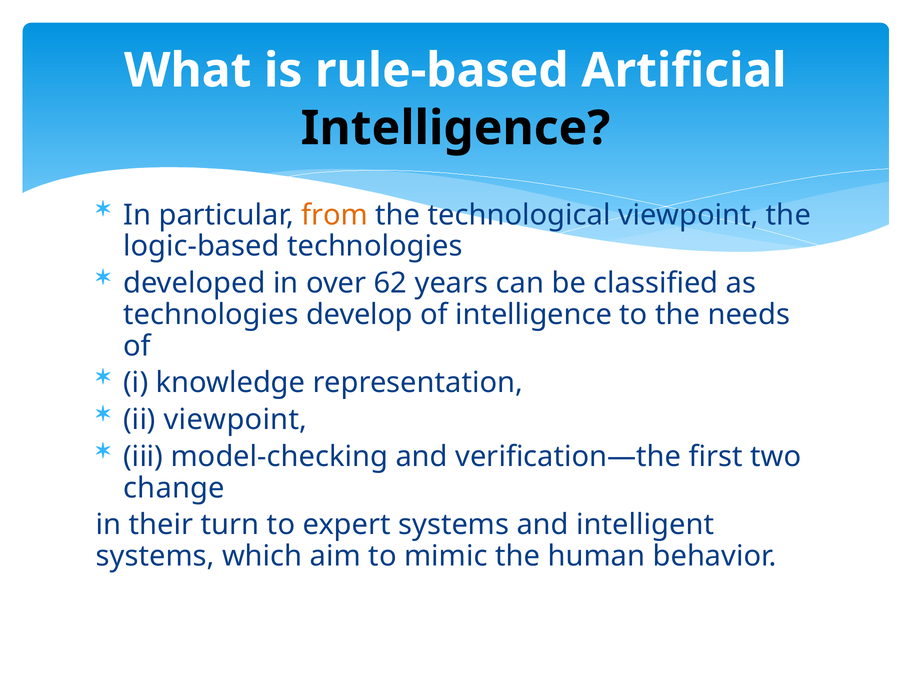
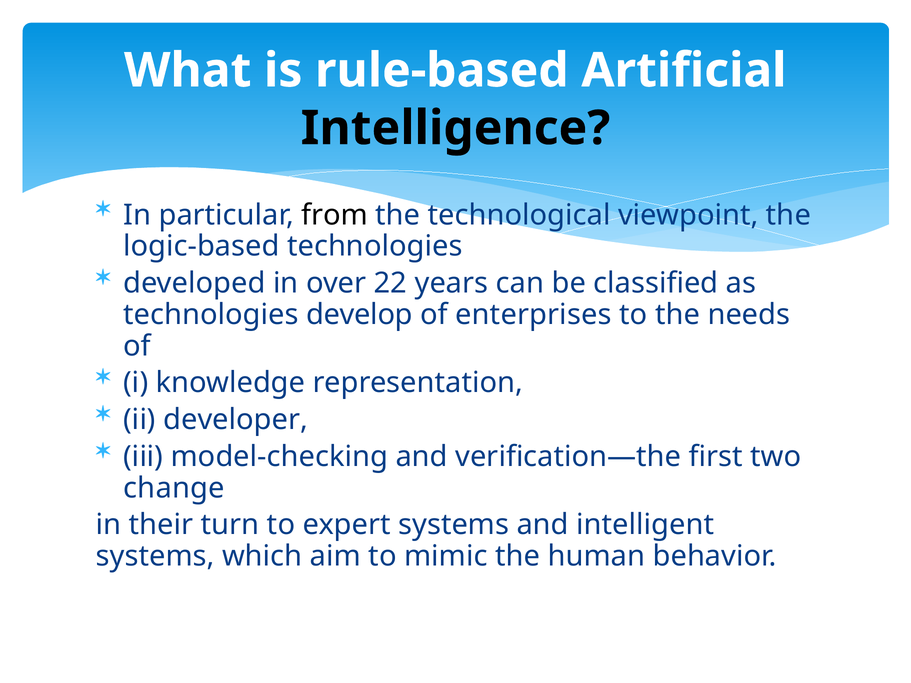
from colour: orange -> black
62: 62 -> 22
of intelligence: intelligence -> enterprises
ii viewpoint: viewpoint -> developer
